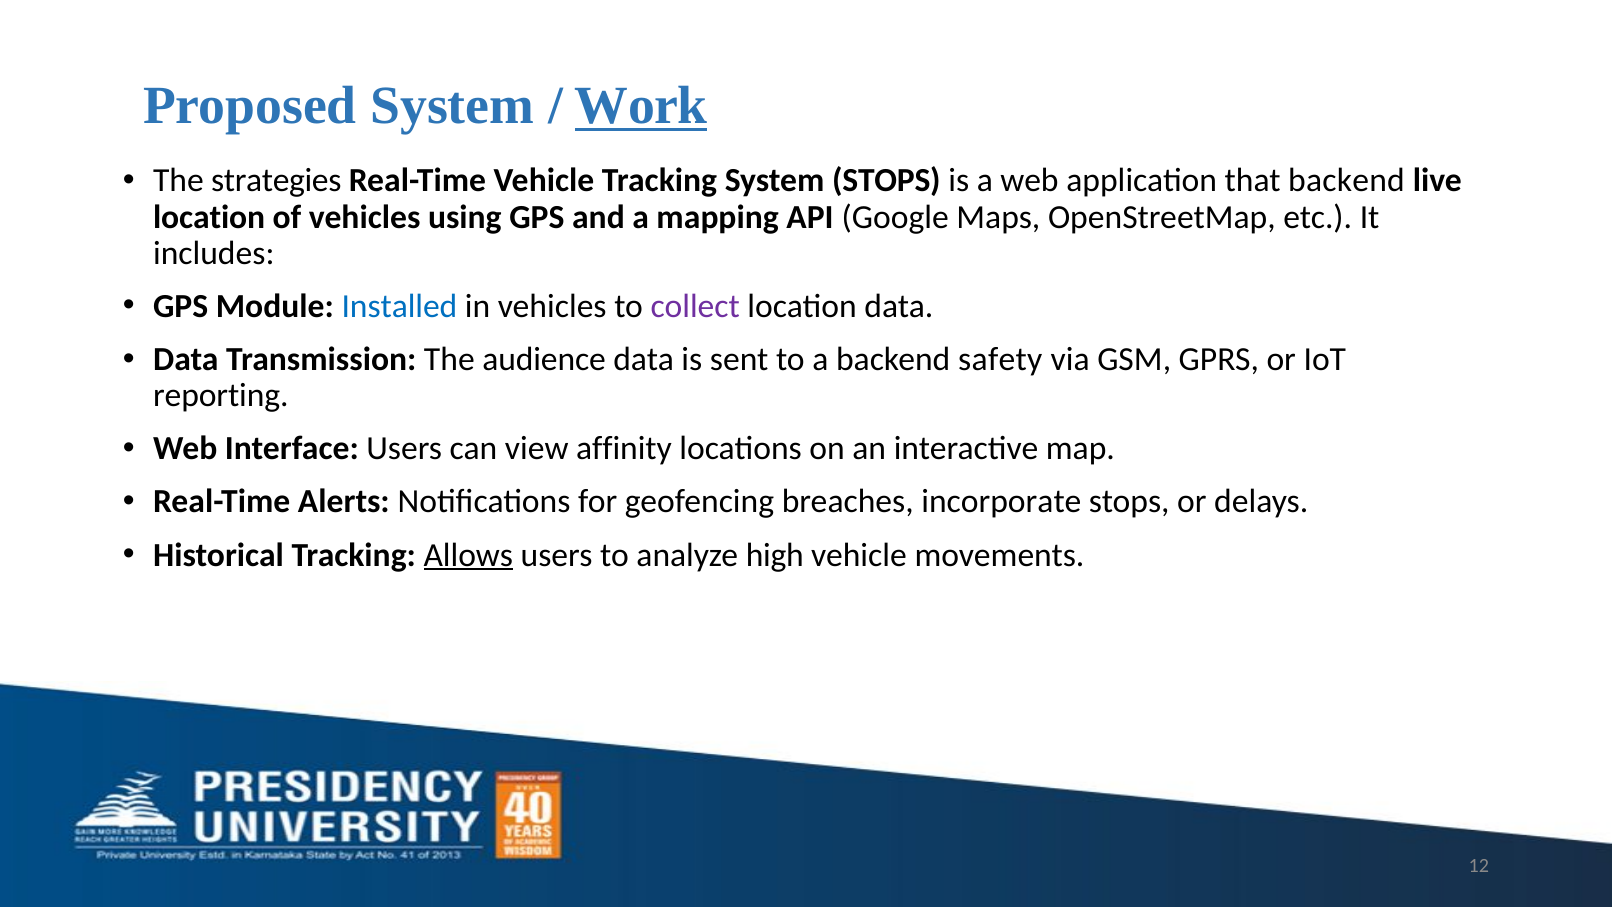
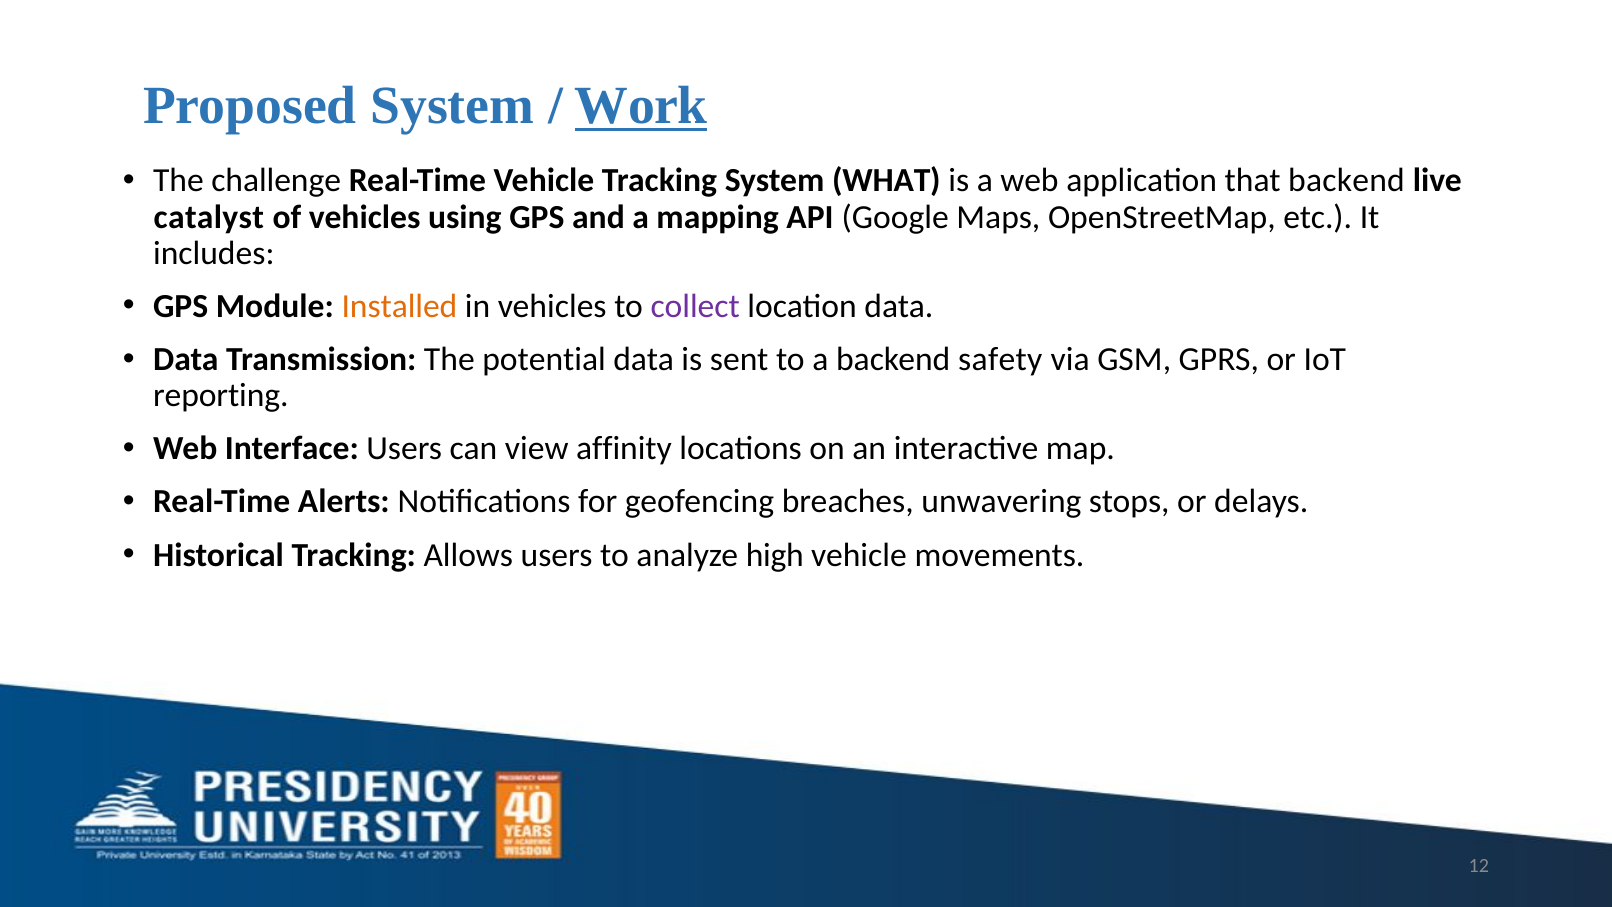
strategies: strategies -> challenge
System STOPS: STOPS -> WHAT
location at (209, 217): location -> catalyst
Installed colour: blue -> orange
audience: audience -> potential
incorporate: incorporate -> unwavering
Allows underline: present -> none
